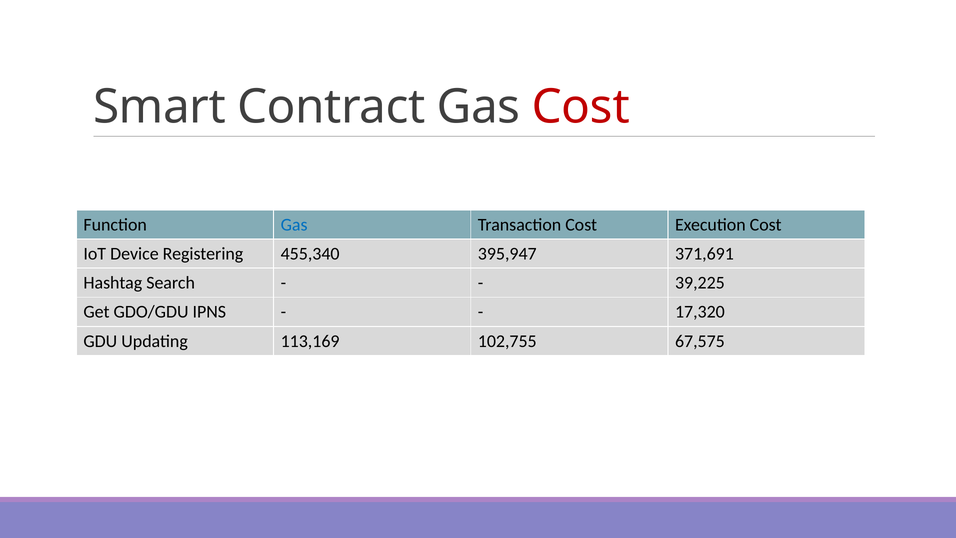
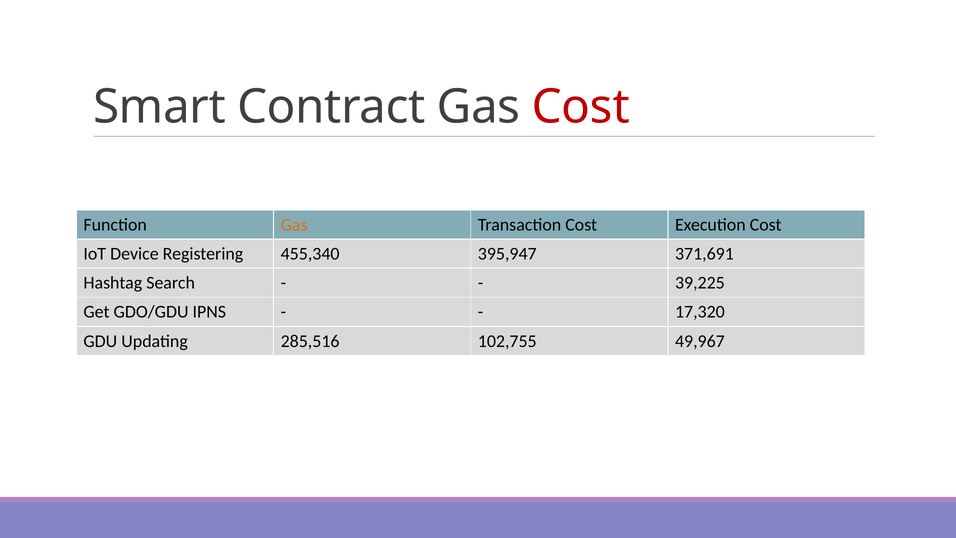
Gas at (294, 225) colour: blue -> orange
113,169: 113,169 -> 285,516
67,575: 67,575 -> 49,967
